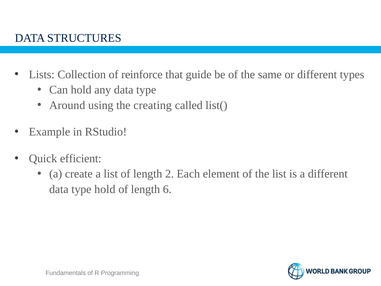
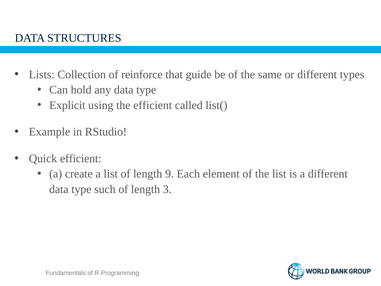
Around: Around -> Explicit
the creating: creating -> efficient
2: 2 -> 9
type hold: hold -> such
6: 6 -> 3
